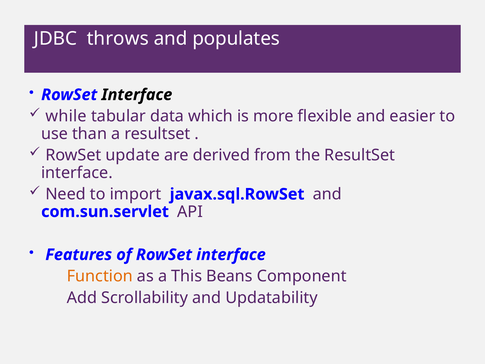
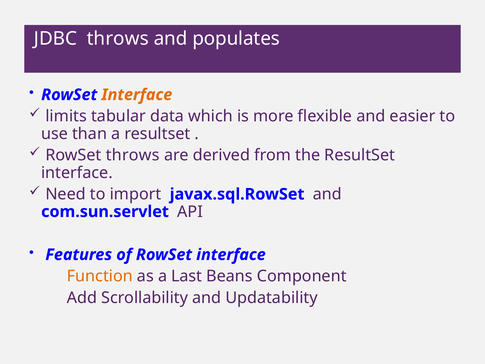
Interface at (137, 95) colour: black -> orange
while: while -> limits
RowSet update: update -> throws
This: This -> Last
